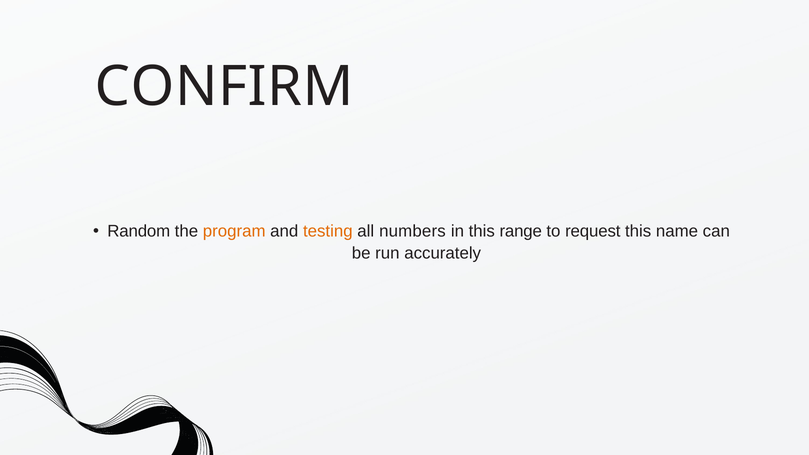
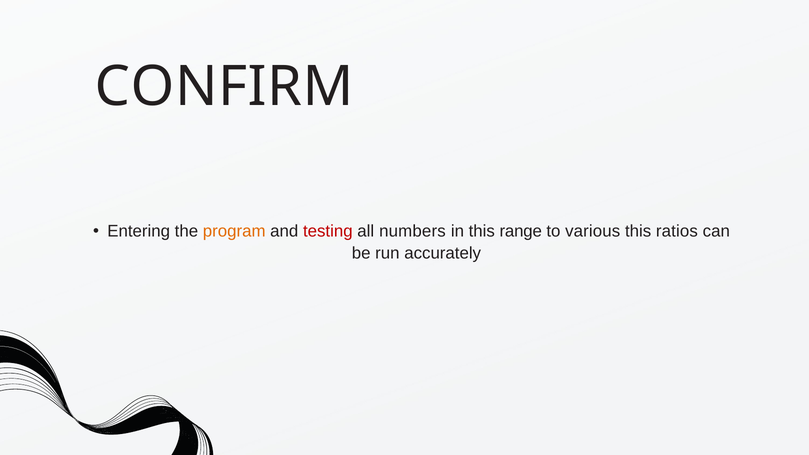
Random: Random -> Entering
testing colour: orange -> red
request: request -> various
name: name -> ratios
